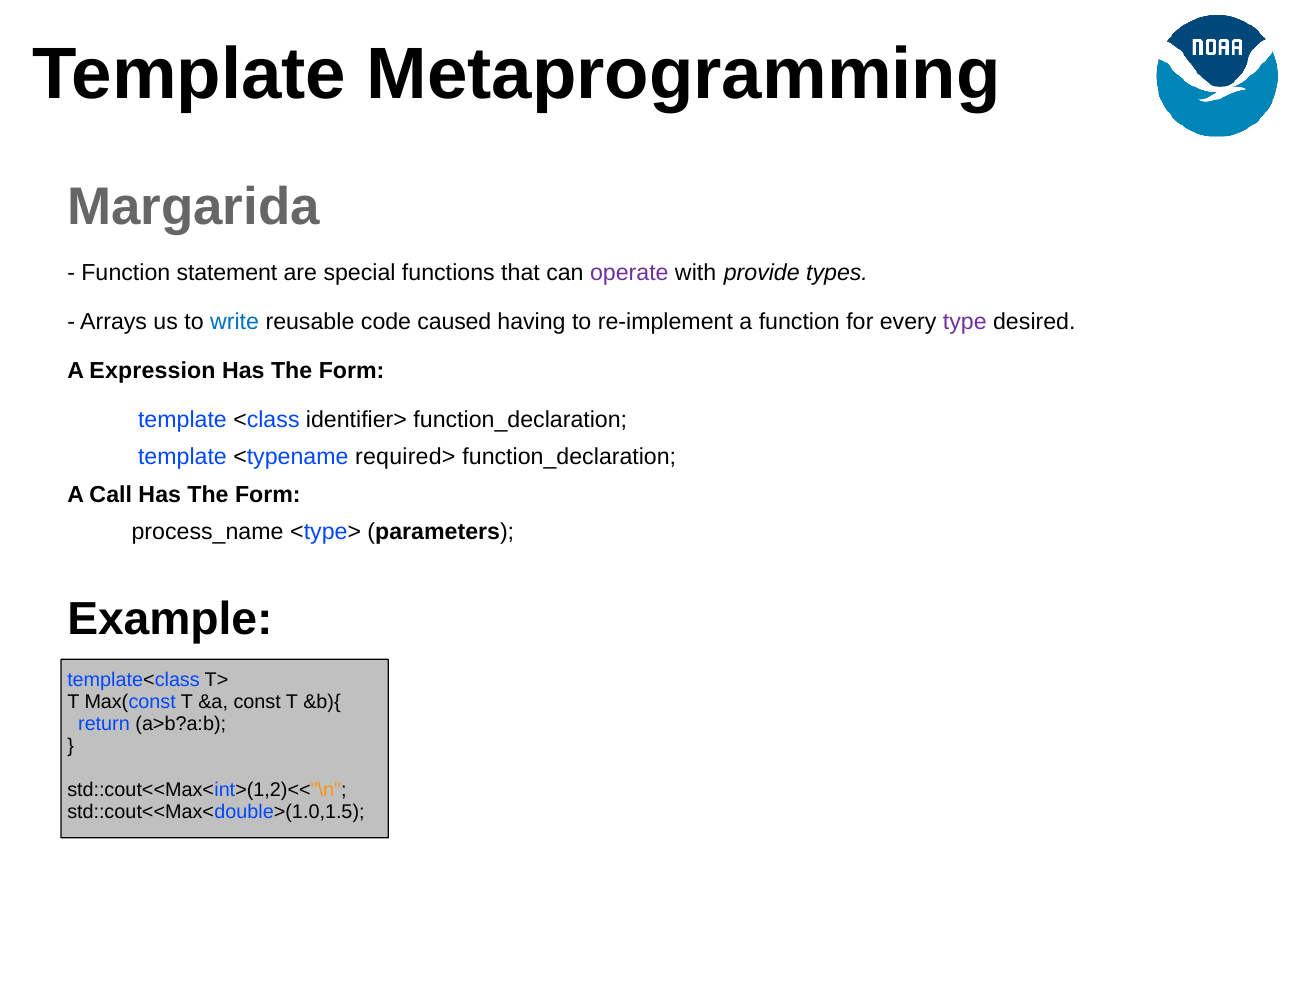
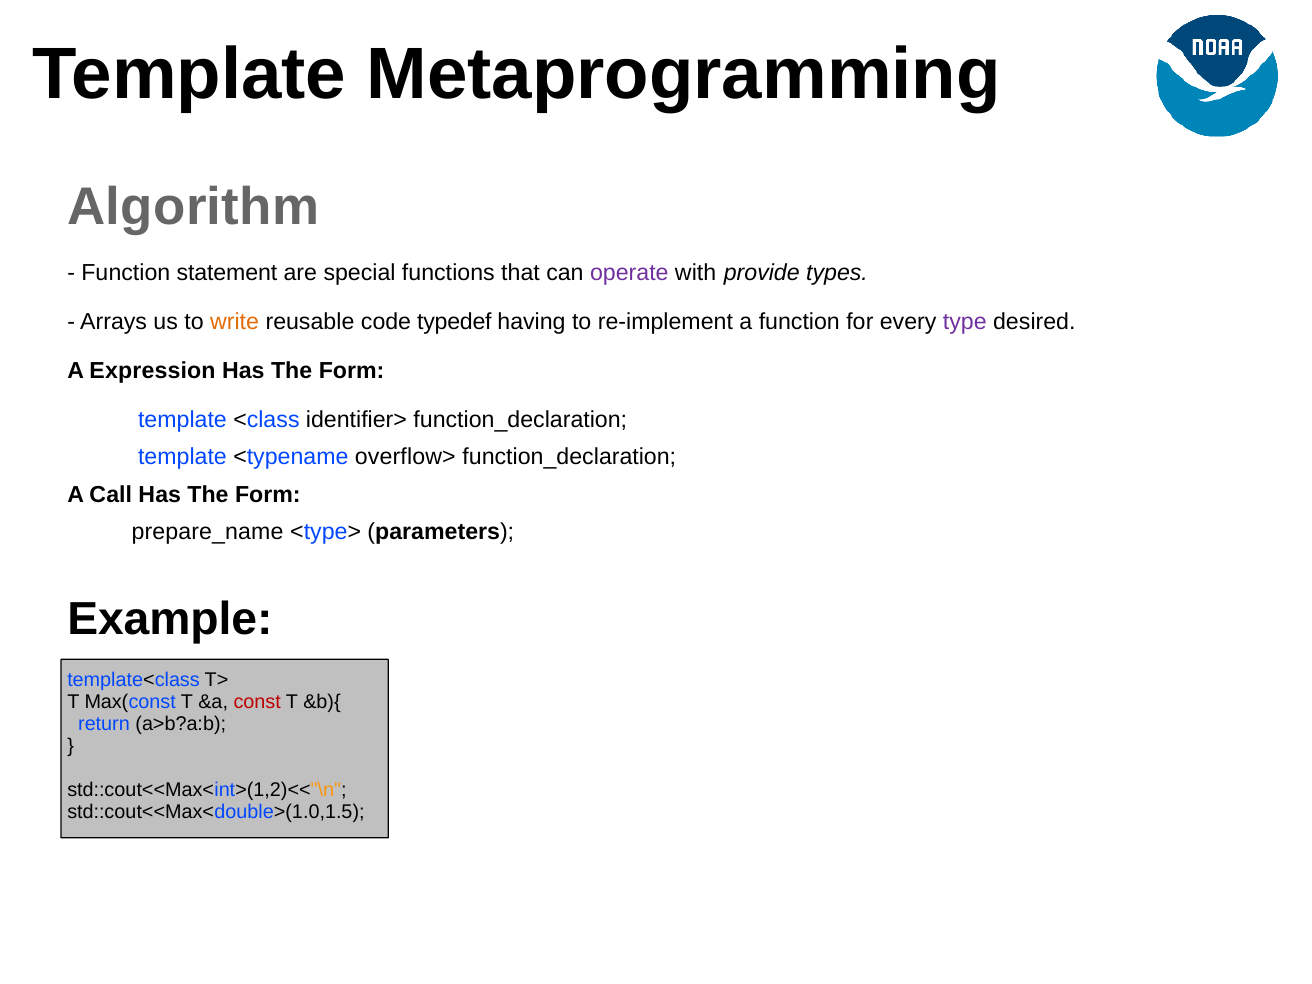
Margarida: Margarida -> Algorithm
write colour: blue -> orange
caused: caused -> typedef
required>: required> -> overflow>
process_name: process_name -> prepare_name
const colour: black -> red
